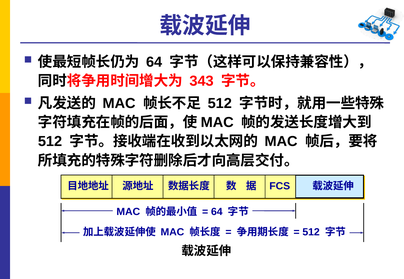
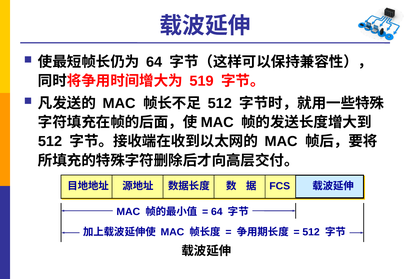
343: 343 -> 519
